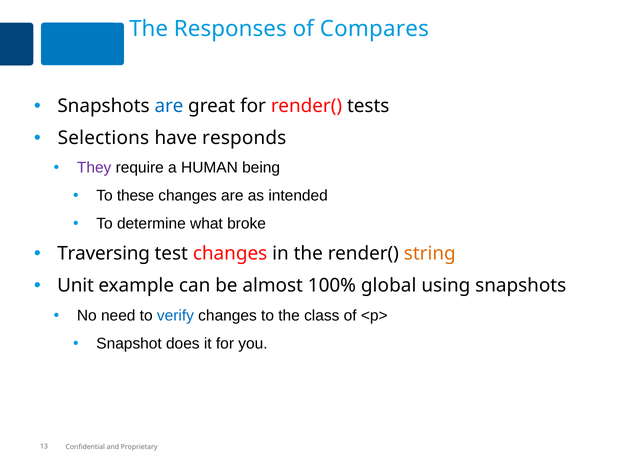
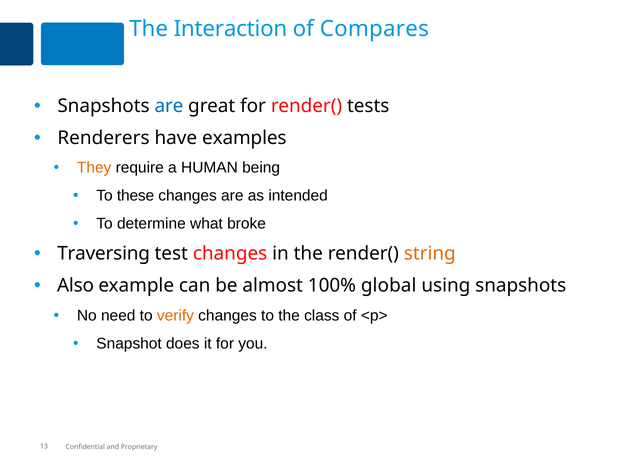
Responses: Responses -> Interaction
Selections: Selections -> Renderers
responds: responds -> examples
They colour: purple -> orange
Unit: Unit -> Also
verify colour: blue -> orange
